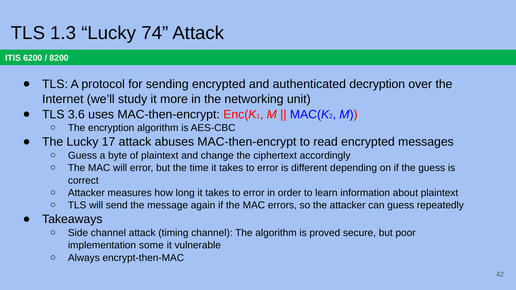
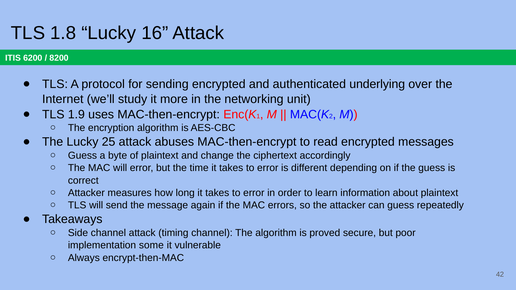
1.3: 1.3 -> 1.8
74: 74 -> 16
decryption: decryption -> underlying
3.6: 3.6 -> 1.9
17: 17 -> 25
